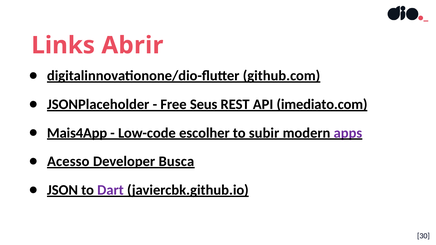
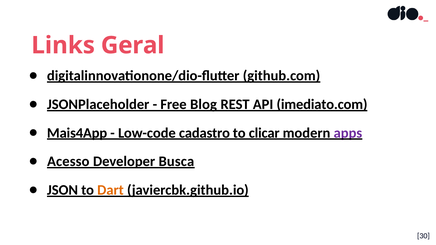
Abrir: Abrir -> Geral
Seus: Seus -> Blog
escolher: escolher -> cadastro
subir: subir -> clicar
Dart colour: purple -> orange
